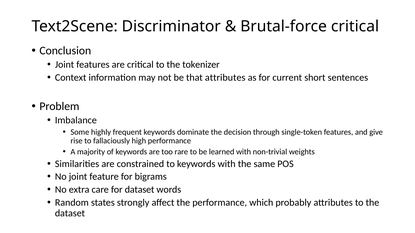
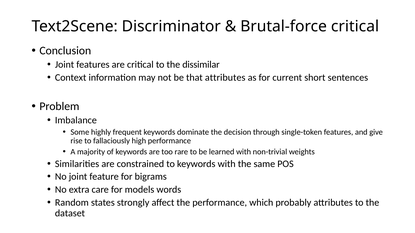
tokenizer: tokenizer -> dissimilar
for dataset: dataset -> models
